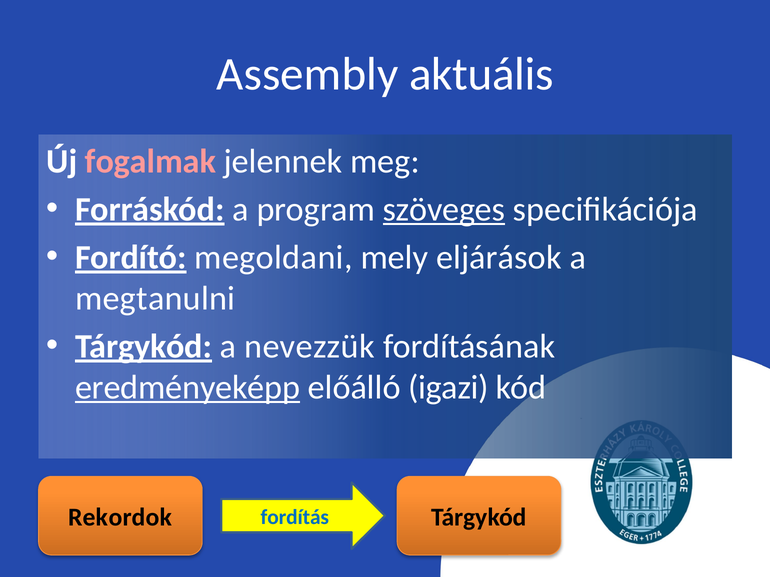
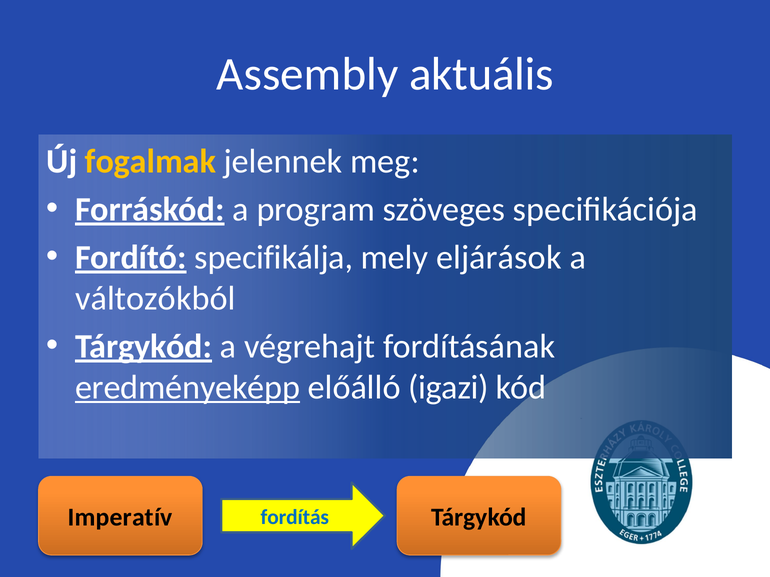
fogalmak colour: pink -> yellow
szöveges underline: present -> none
megoldani: megoldani -> specifikálja
megtanulni: megtanulni -> változókból
nevezzük: nevezzük -> végrehajt
Rekordok: Rekordok -> Imperatív
